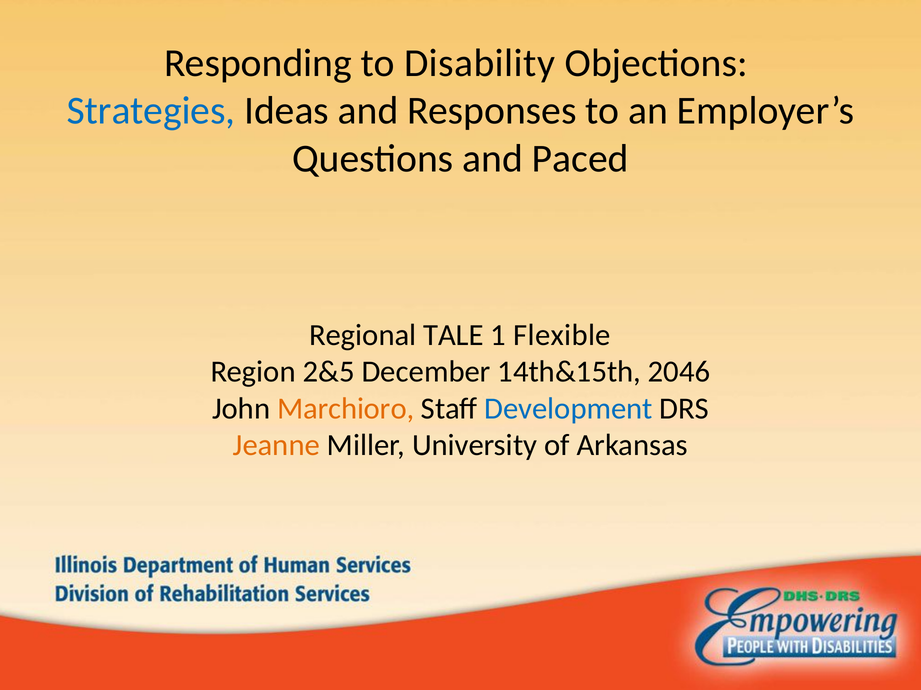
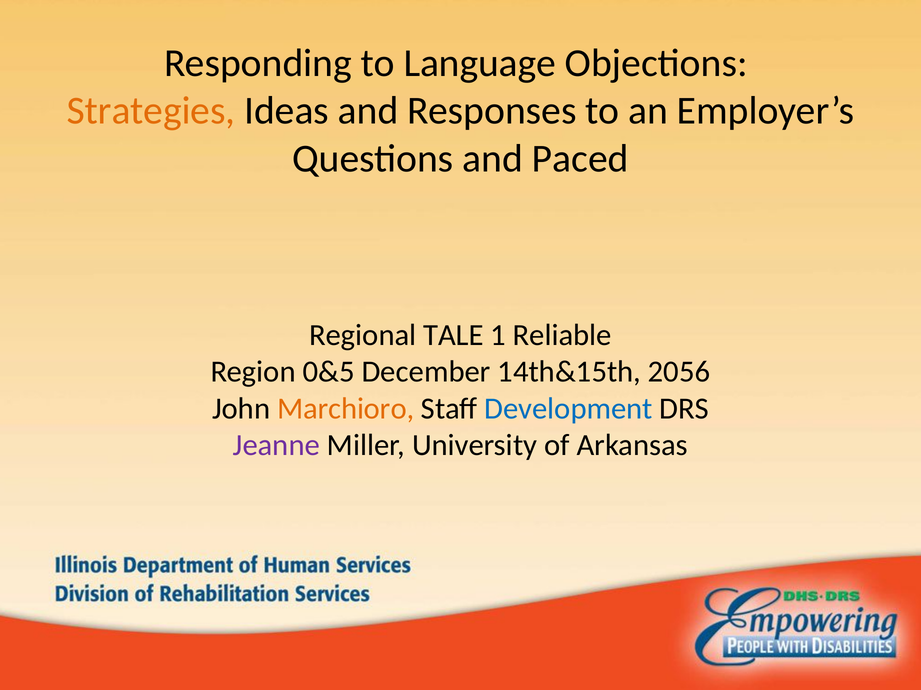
Disability: Disability -> Language
Strategies colour: blue -> orange
Flexible: Flexible -> Reliable
2&5: 2&5 -> 0&5
2046: 2046 -> 2056
Jeanne colour: orange -> purple
